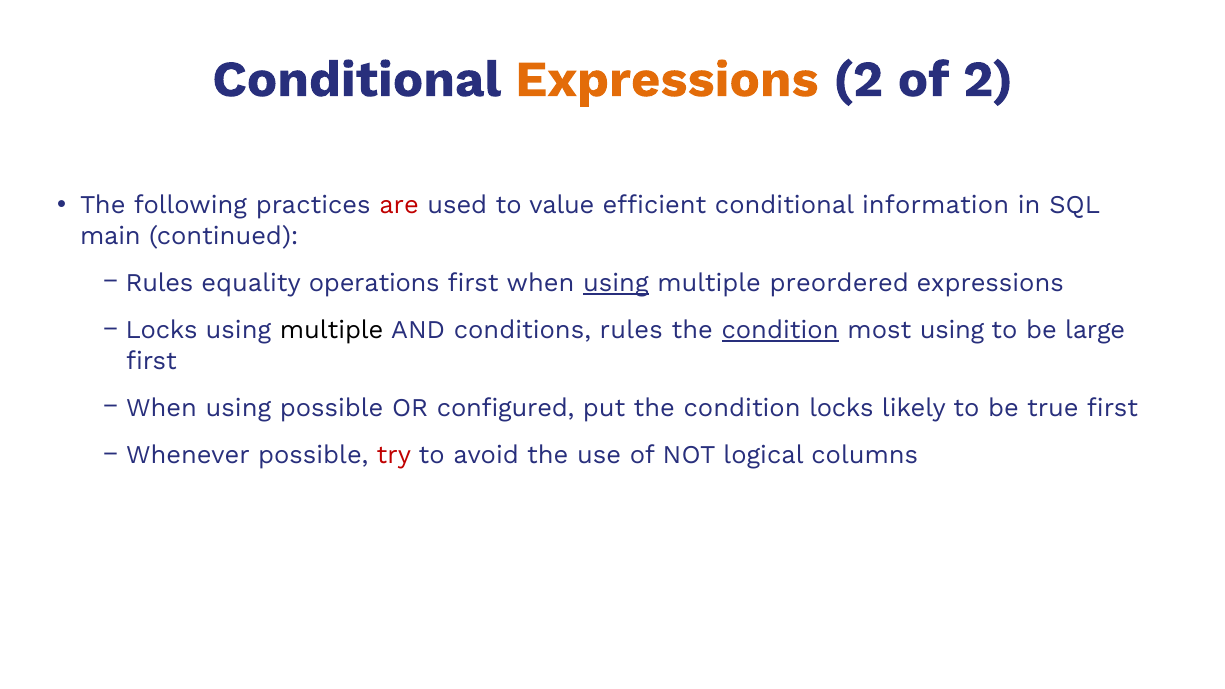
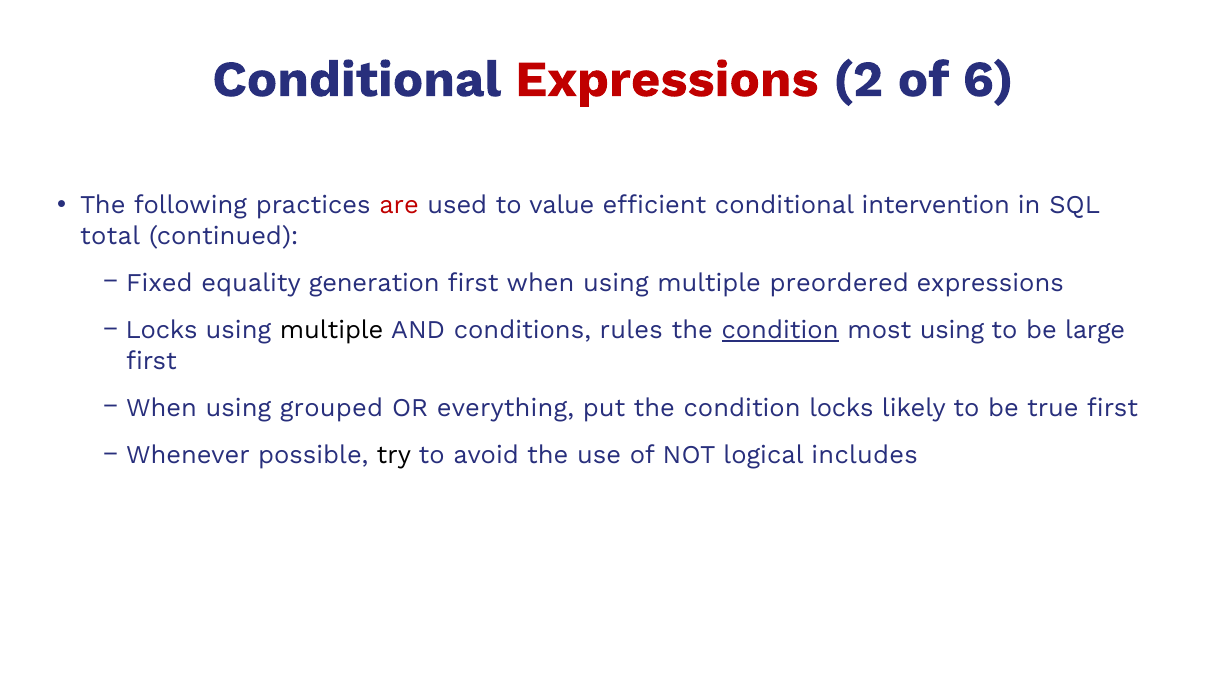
Expressions at (667, 79) colour: orange -> red
of 2: 2 -> 6
information: information -> intervention
main: main -> total
Rules at (159, 283): Rules -> Fixed
operations: operations -> generation
using at (616, 283) underline: present -> none
using possible: possible -> grouped
configured: configured -> everything
try colour: red -> black
columns: columns -> includes
